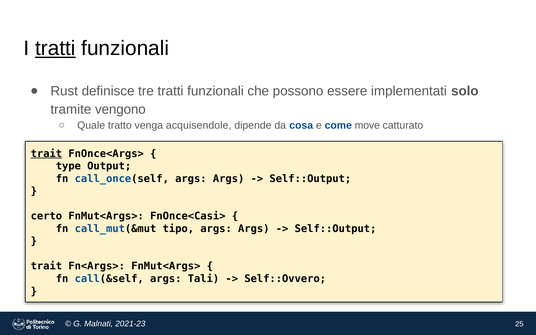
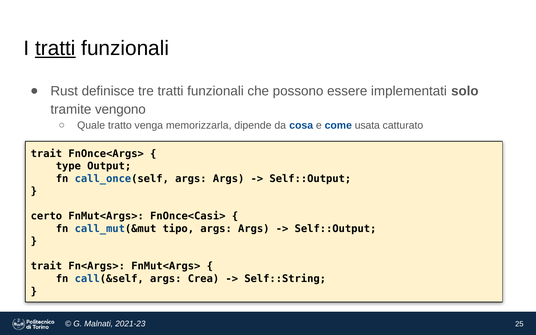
acquisendole: acquisendole -> memorizzarla
move: move -> usata
trait at (46, 154) underline: present -> none
Tali: Tali -> Crea
Self::Ovvero: Self::Ovvero -> Self::String
